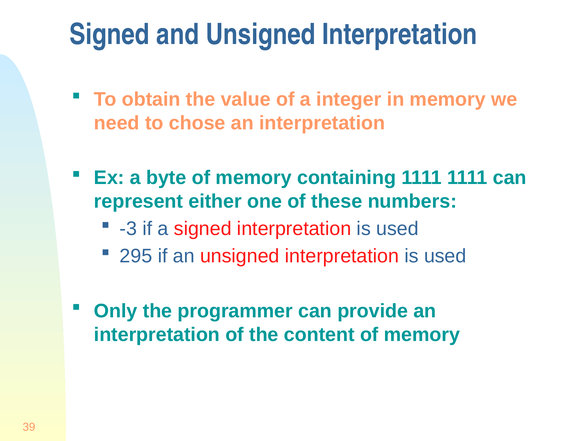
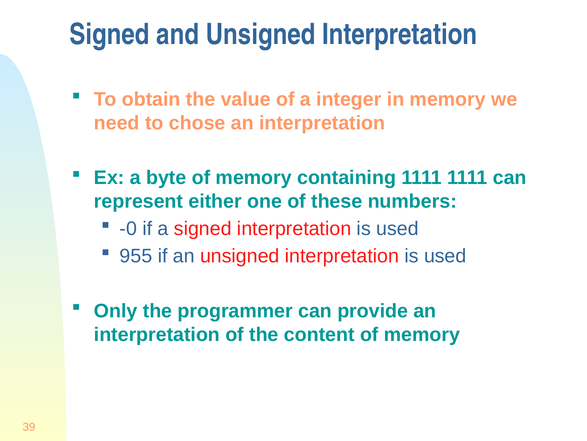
-3: -3 -> -0
295: 295 -> 955
